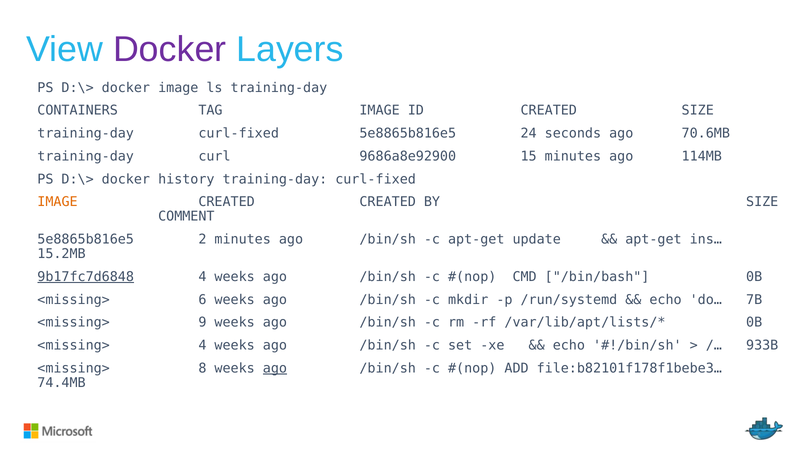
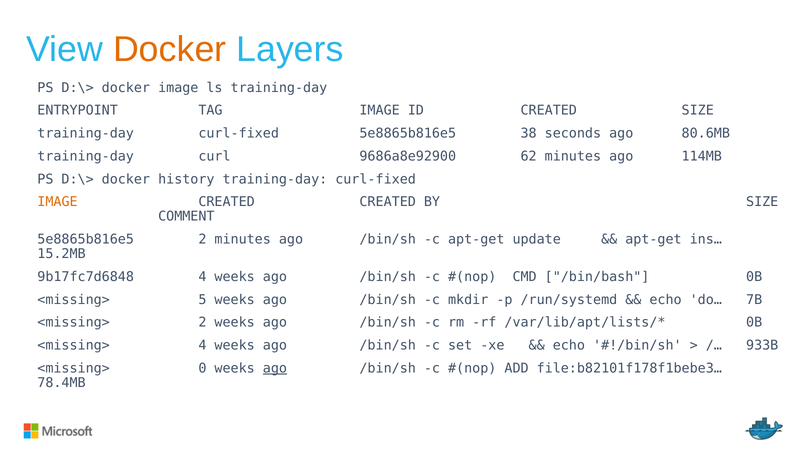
Docker at (170, 49) colour: purple -> orange
CONTAINERS: CONTAINERS -> ENTRYPOINT
24: 24 -> 38
70.6MB: 70.6MB -> 80.6MB
15: 15 -> 62
9b17fc7d6848 underline: present -> none
6: 6 -> 5
<missing> 9: 9 -> 2
8: 8 -> 0
74.4MB: 74.4MB -> 78.4MB
